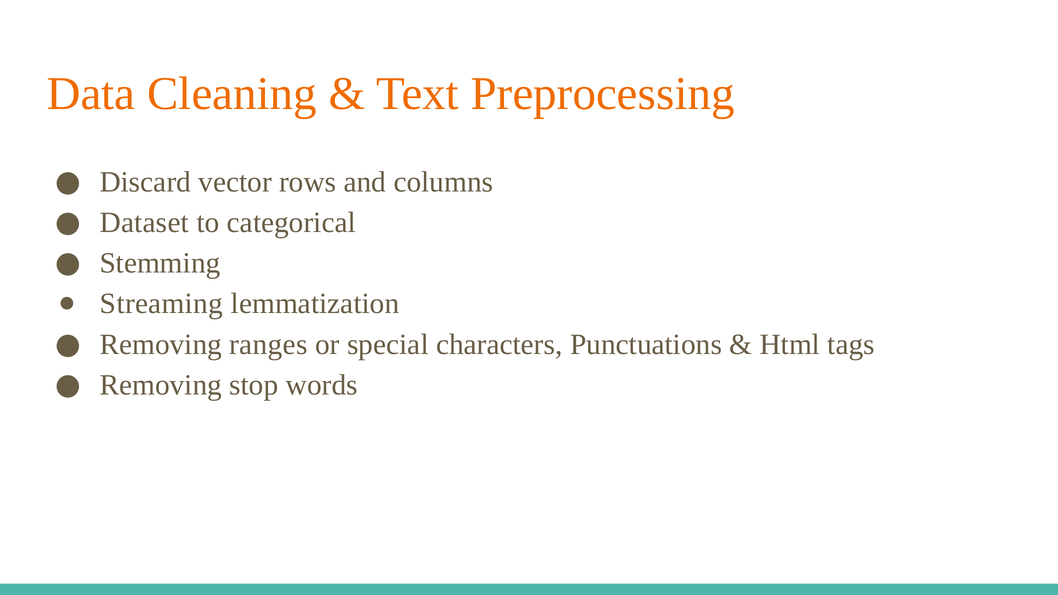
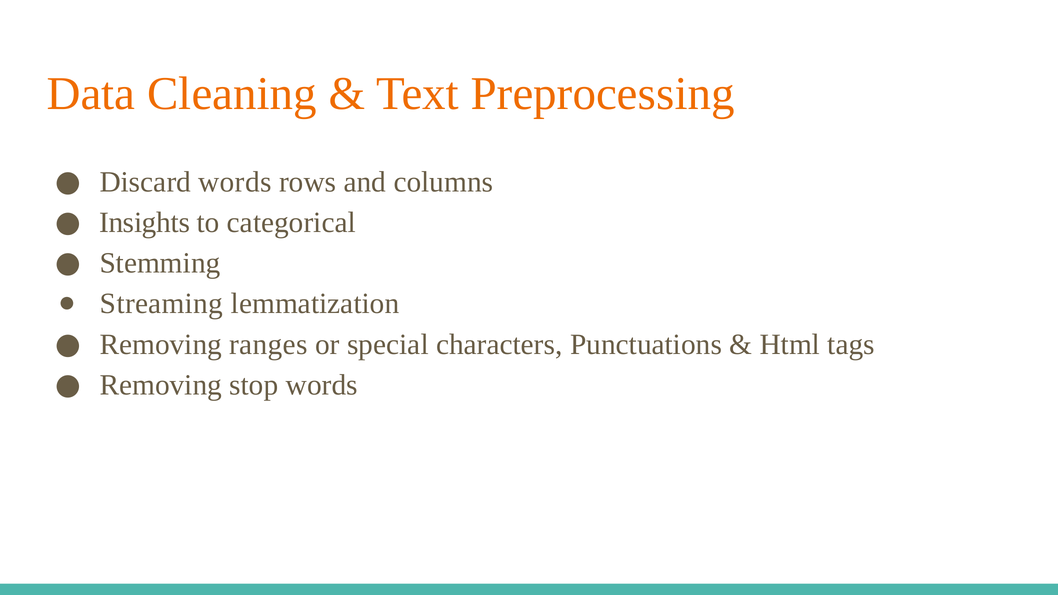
Discard vector: vector -> words
Dataset: Dataset -> Insights
